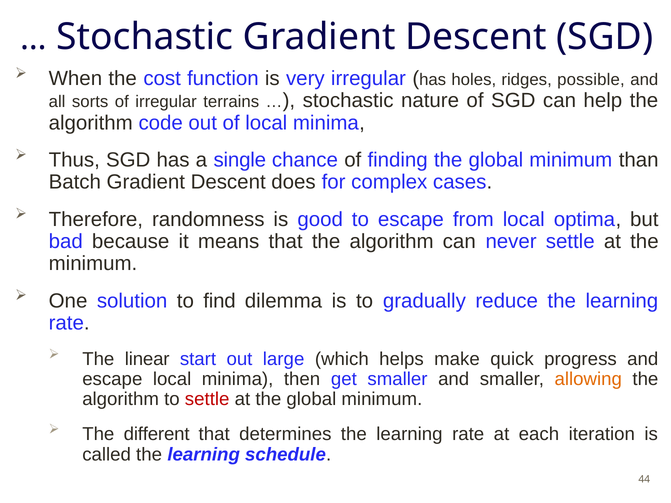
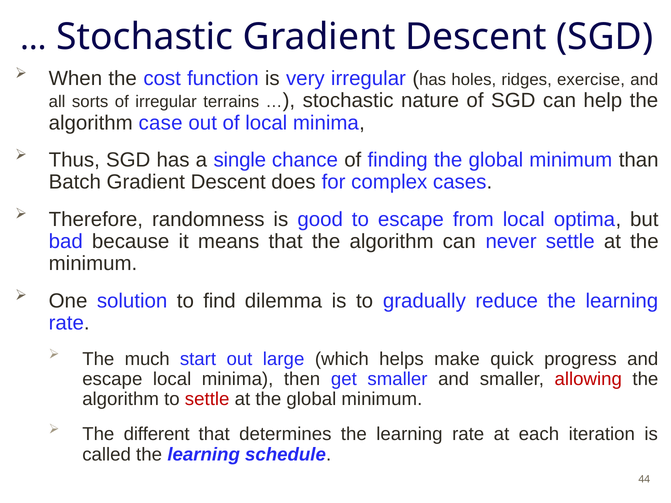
possible: possible -> exercise
code: code -> case
linear: linear -> much
allowing colour: orange -> red
